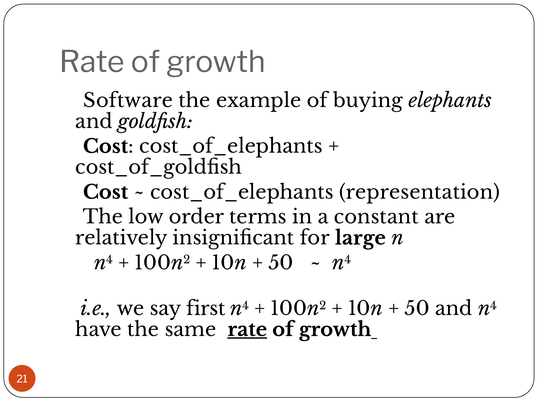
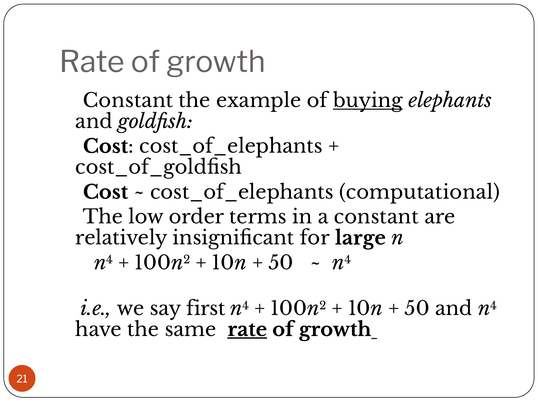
Software at (128, 101): Software -> Constant
buying underline: none -> present
representation: representation -> computational
